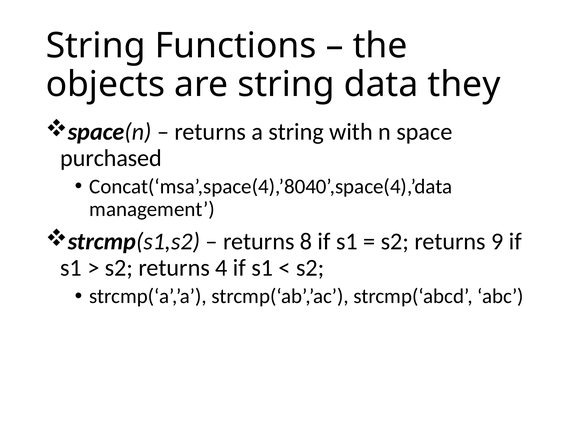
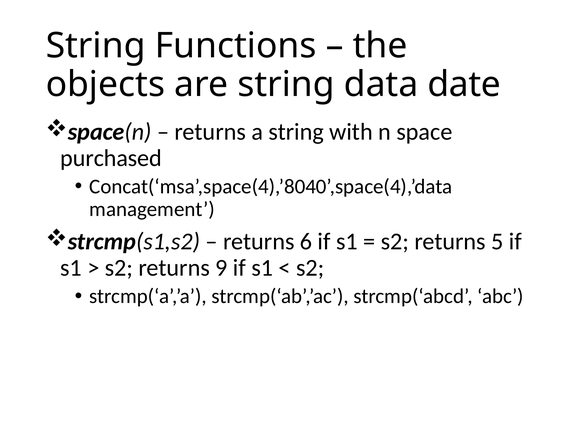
they: they -> date
8: 8 -> 6
9: 9 -> 5
4: 4 -> 9
